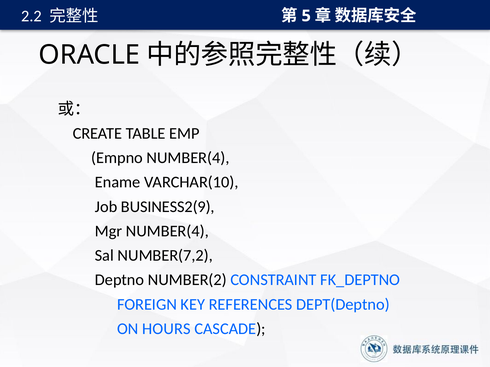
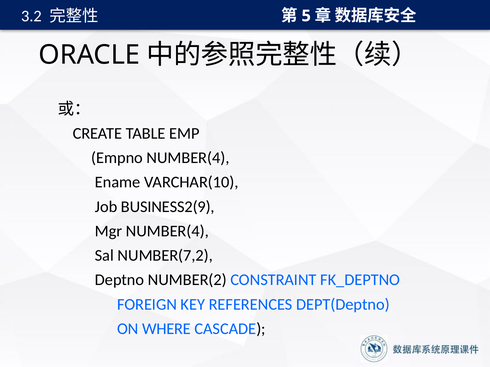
2.2: 2.2 -> 3.2
HOURS: HOURS -> WHERE
